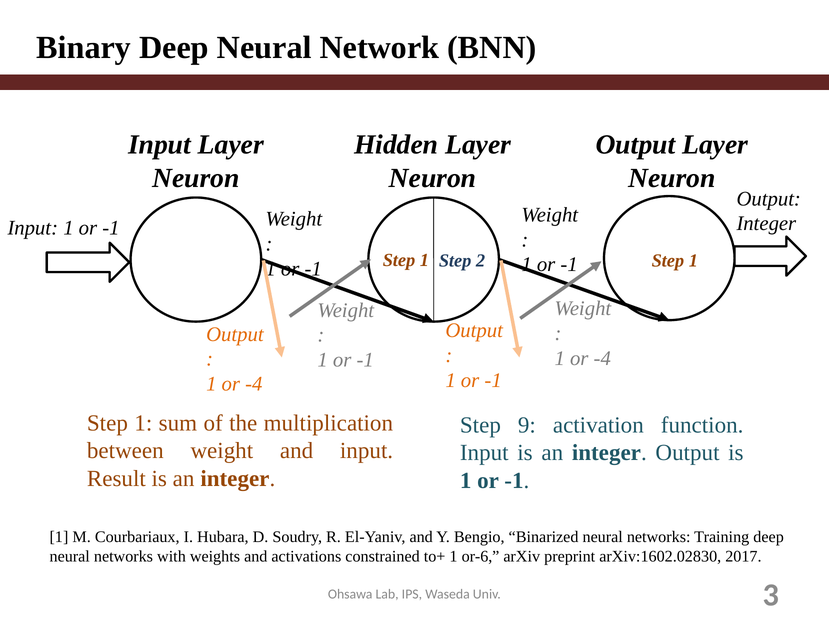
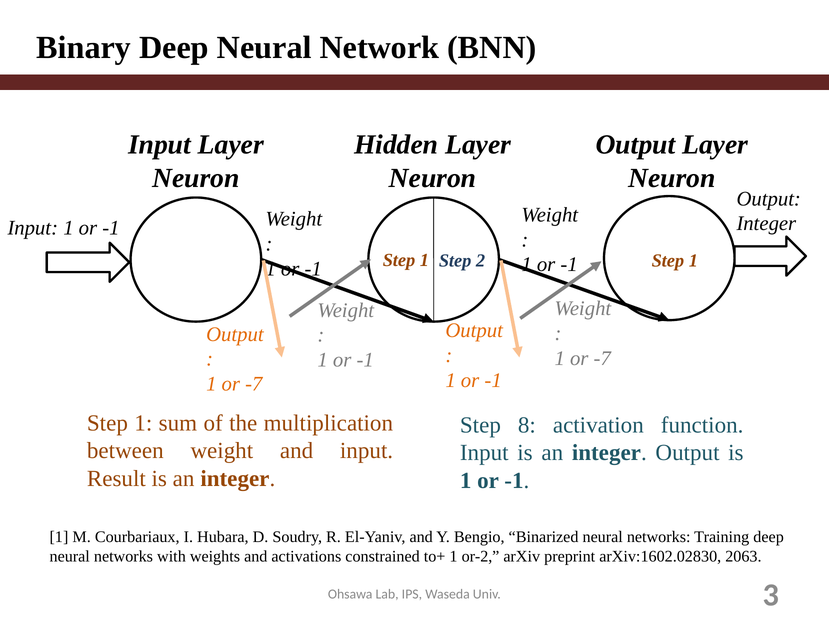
-4 at (602, 358): -4 -> -7
-4 at (254, 384): -4 -> -7
9: 9 -> 8
or-6: or-6 -> or-2
2017: 2017 -> 2063
